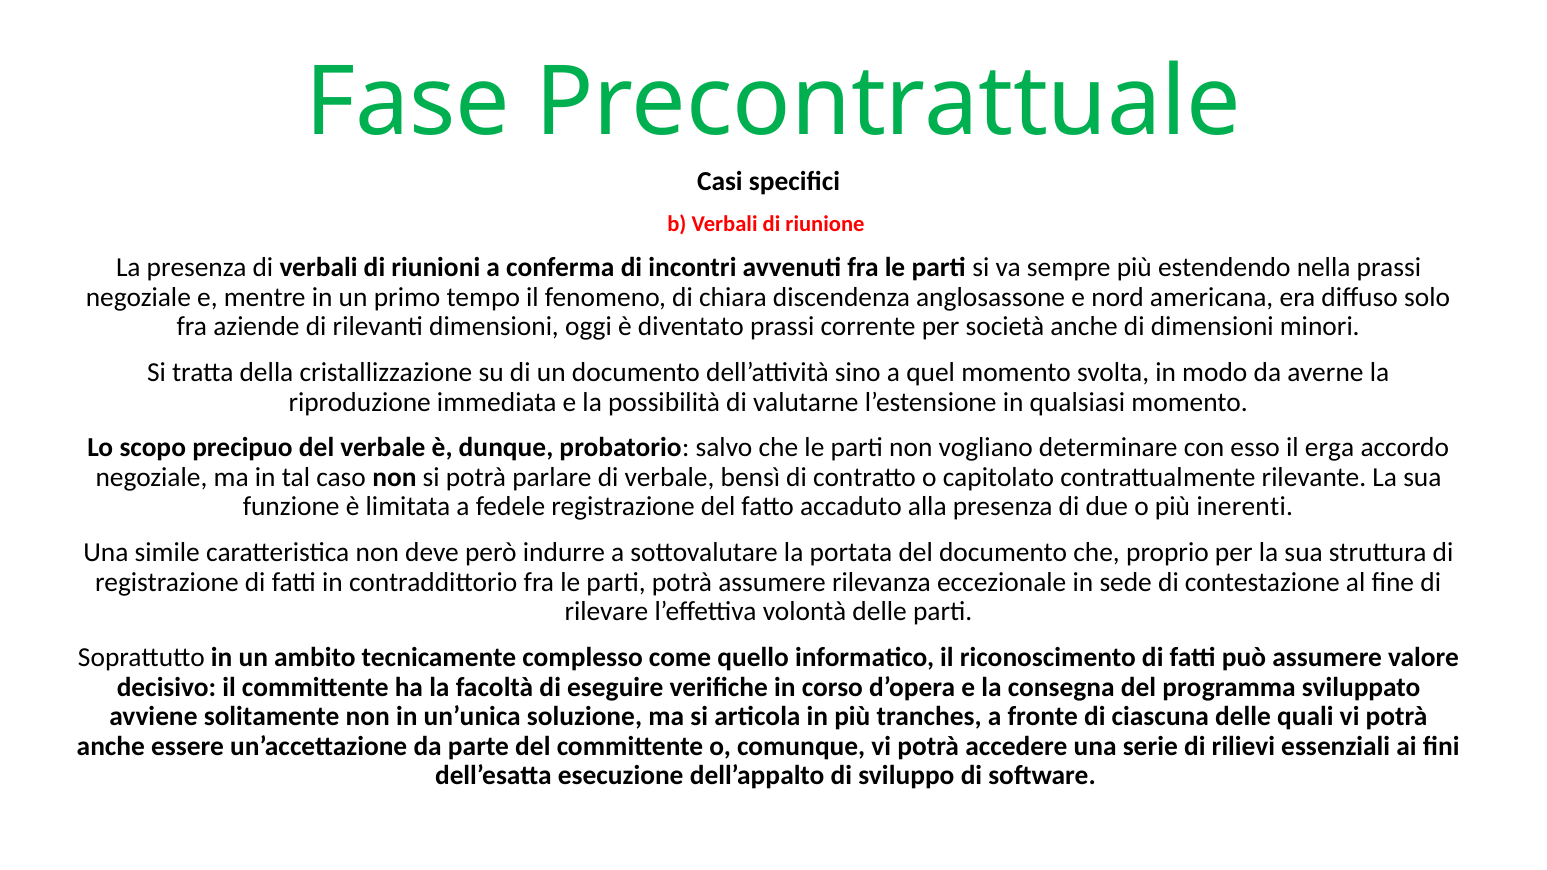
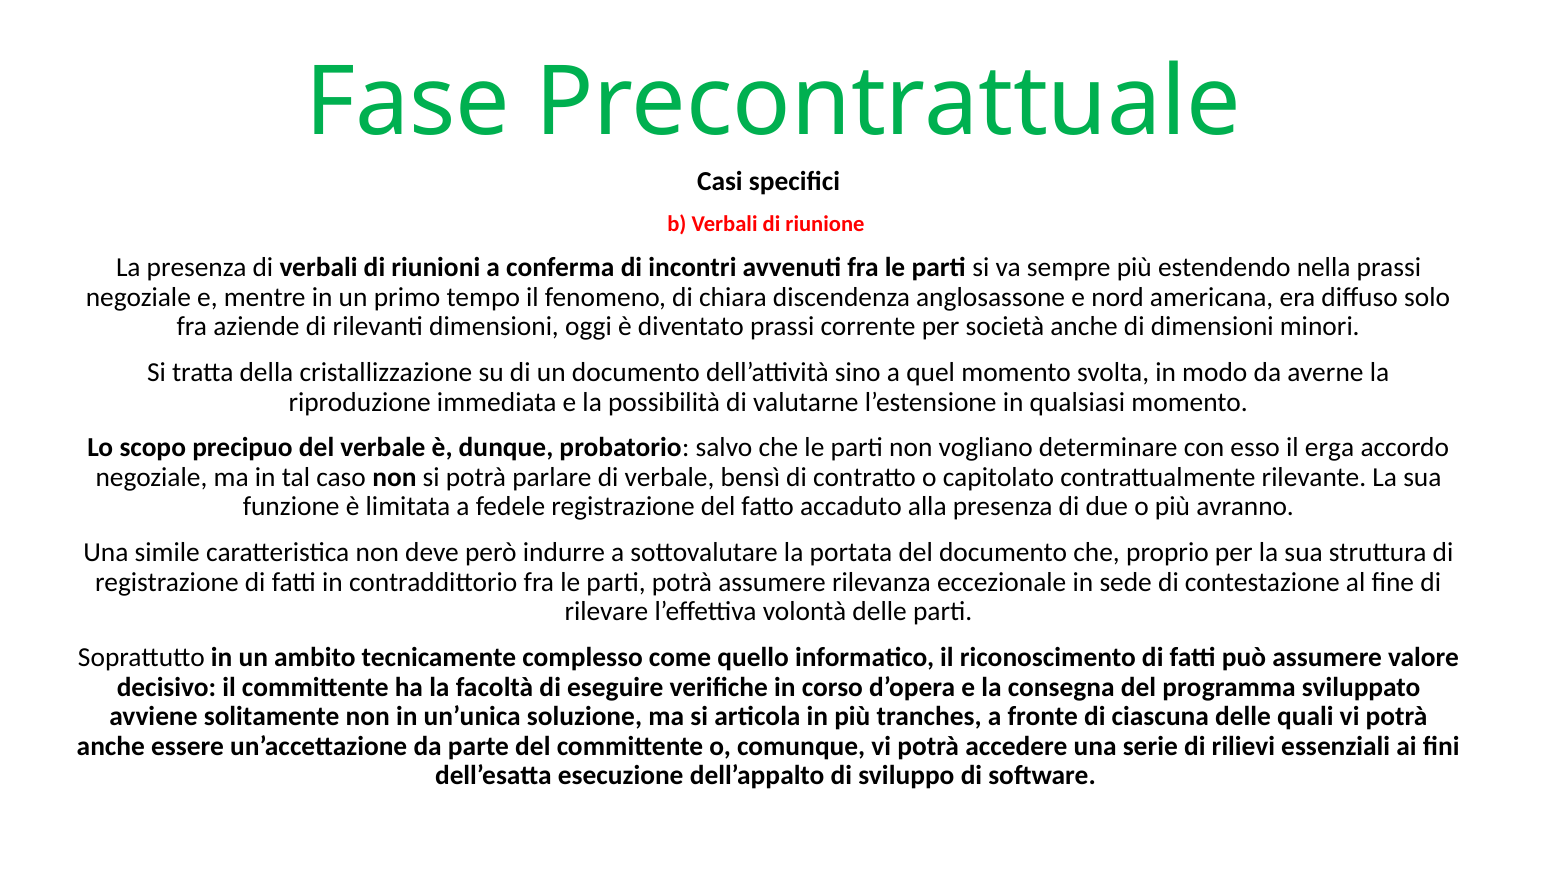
inerenti: inerenti -> avranno
